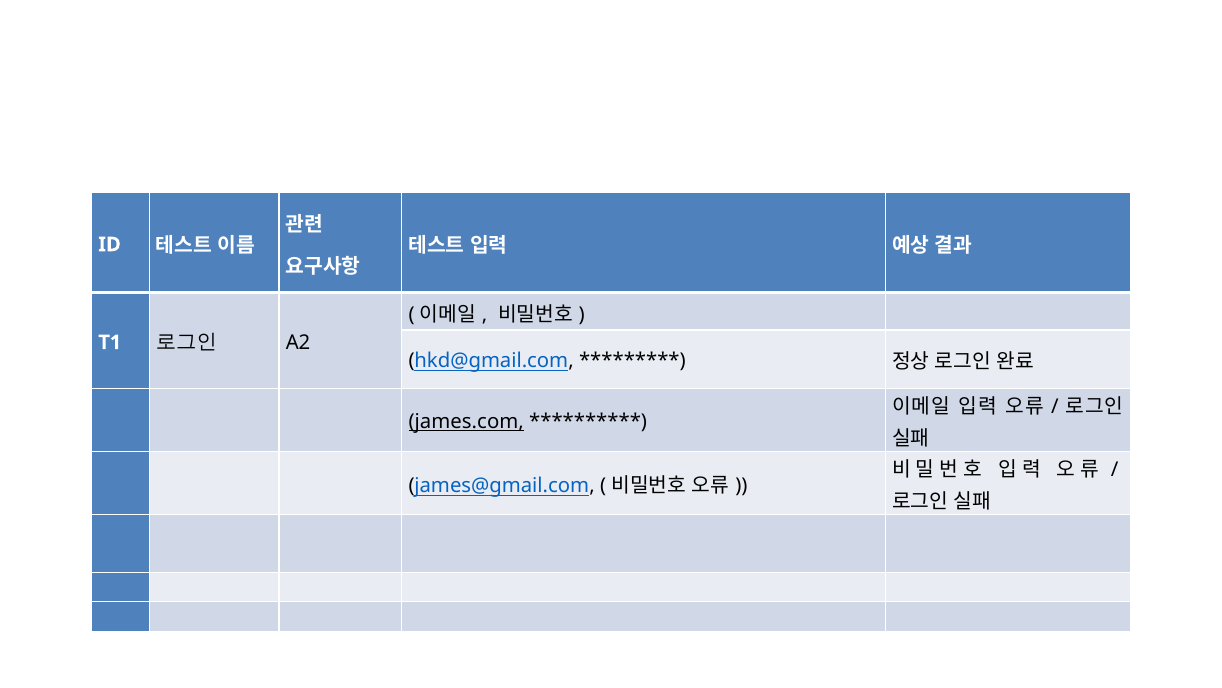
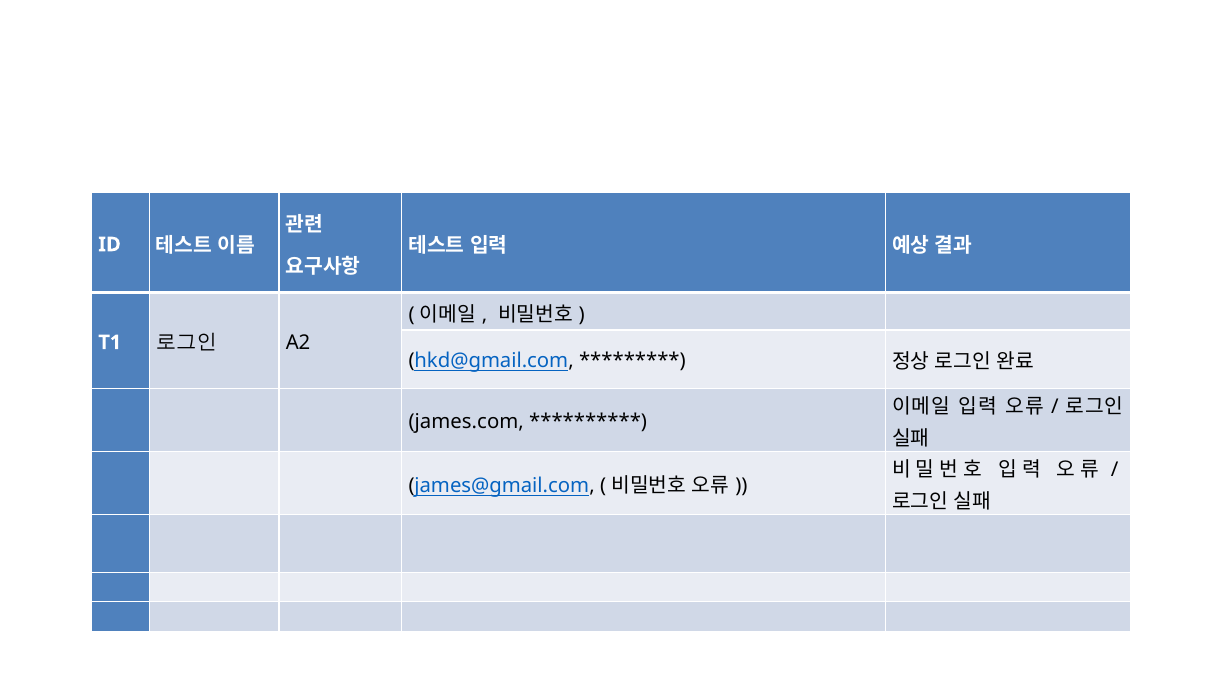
james.com underline: present -> none
